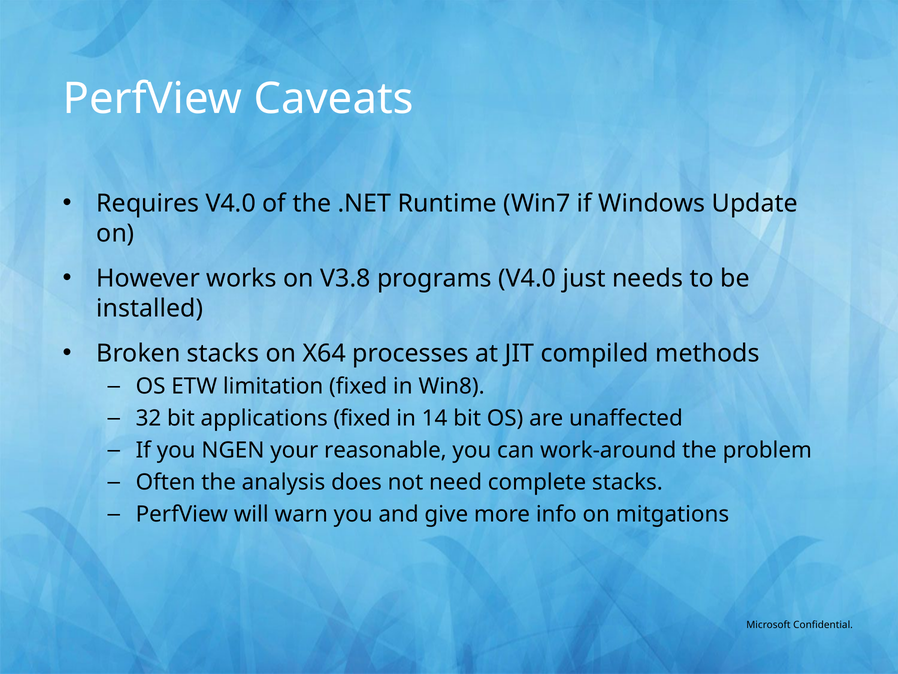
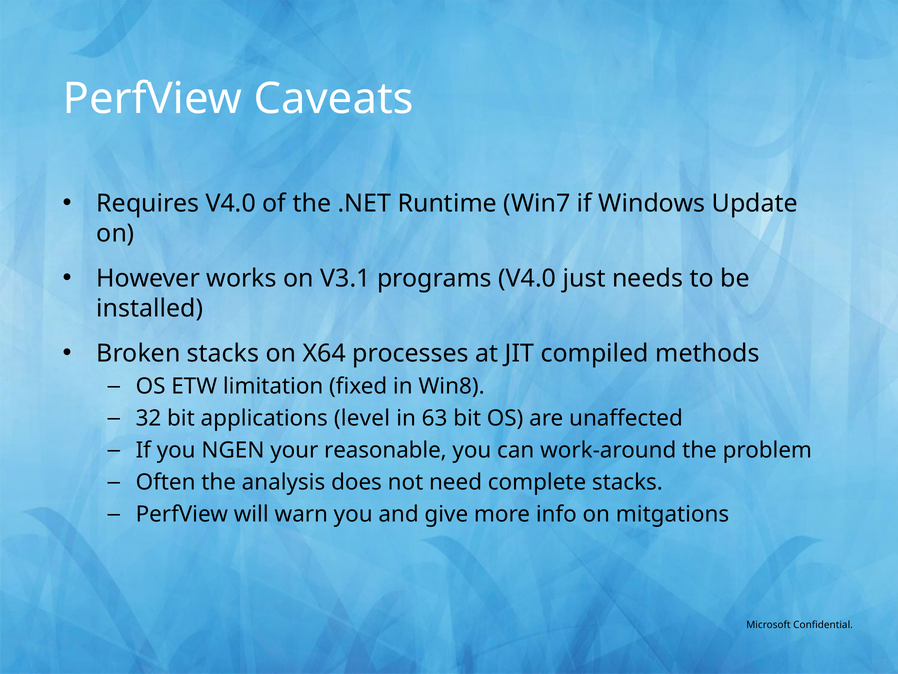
V3.8: V3.8 -> V3.1
applications fixed: fixed -> level
14: 14 -> 63
